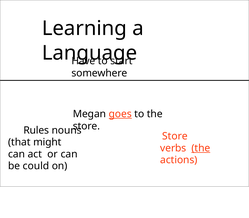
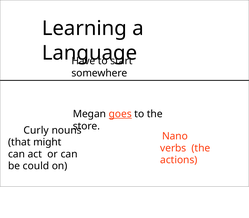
Rules: Rules -> Curly
Store at (175, 136): Store -> Nano
the at (201, 148) underline: present -> none
